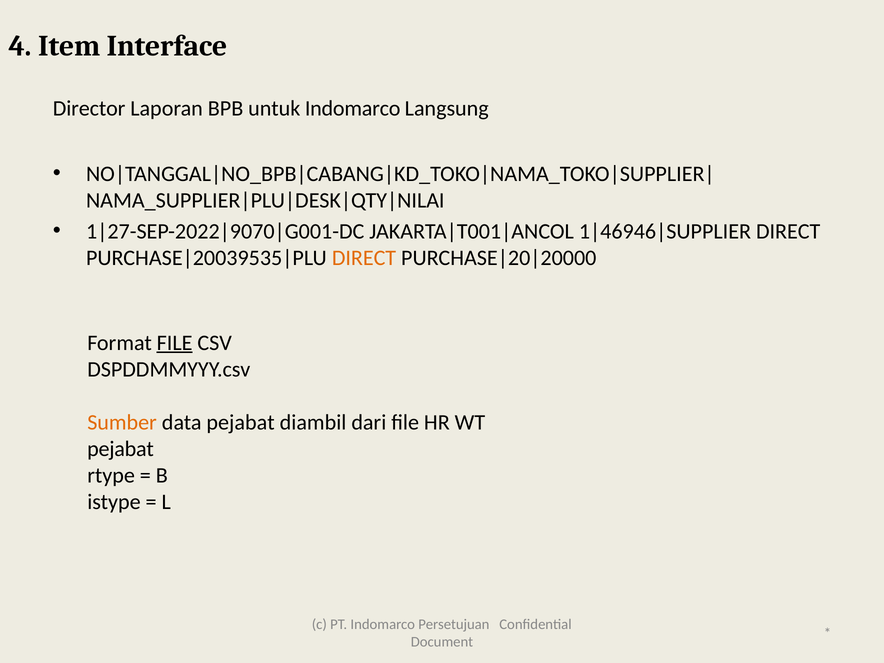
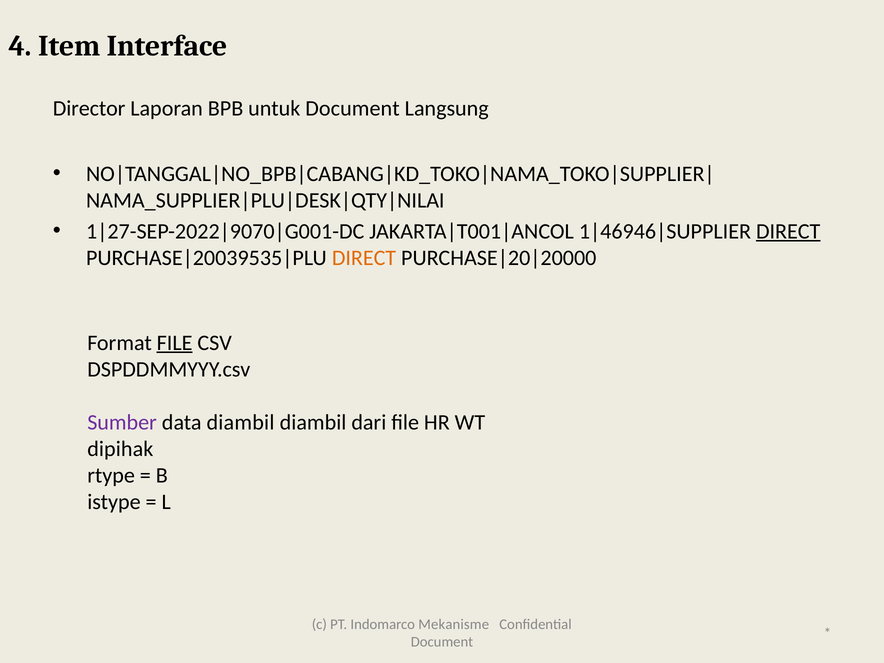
untuk Indomarco: Indomarco -> Document
DIRECT at (788, 231) underline: none -> present
Sumber colour: orange -> purple
data pejabat: pejabat -> diambil
pejabat at (120, 449): pejabat -> dipihak
Persetujuan: Persetujuan -> Mekanisme
